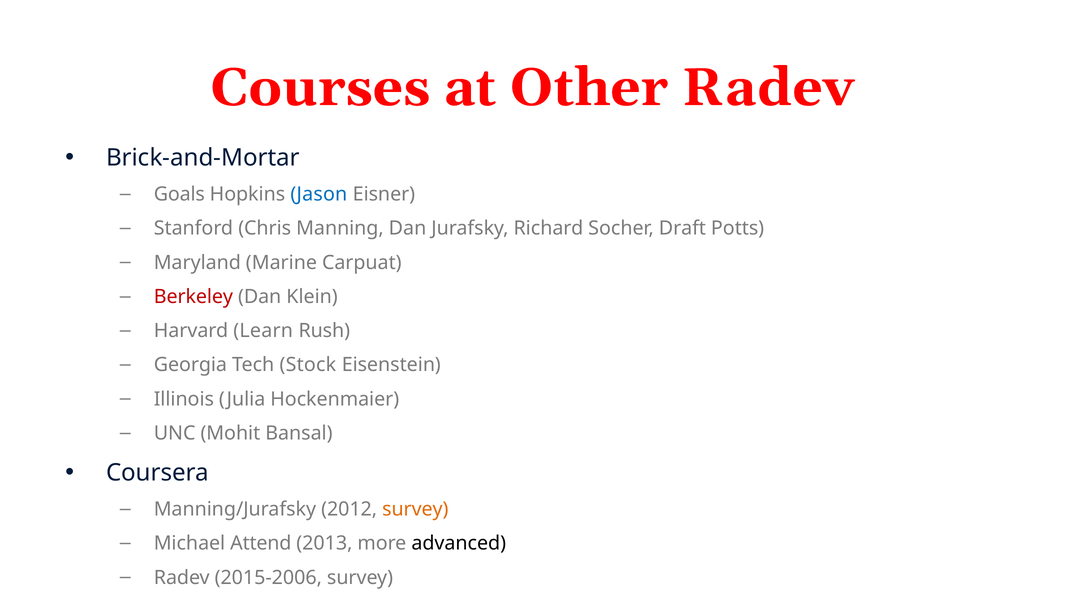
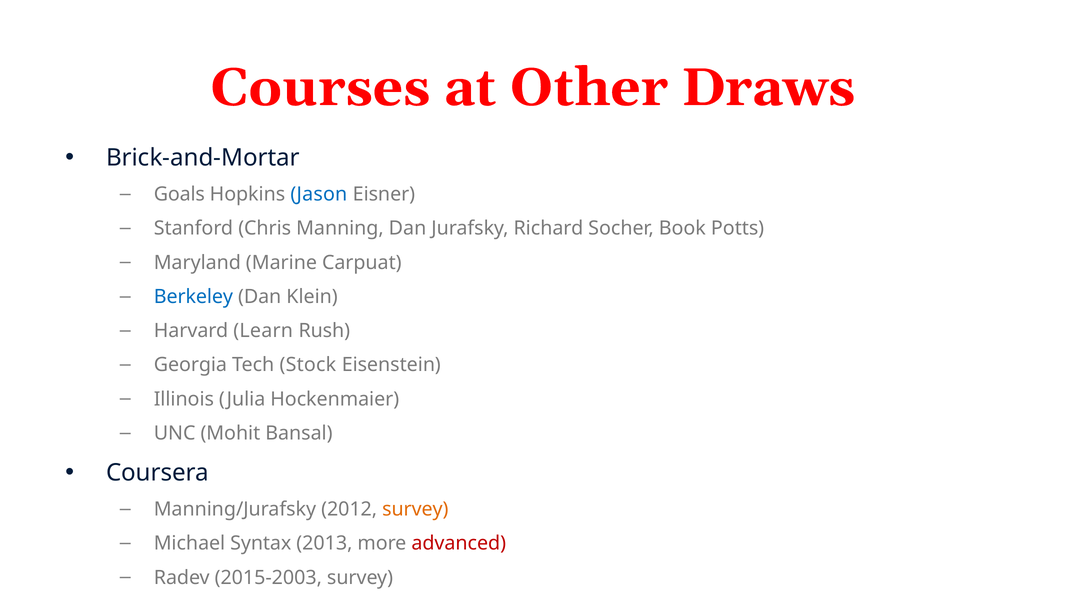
Other Radev: Radev -> Draws
Draft: Draft -> Book
Berkeley colour: red -> blue
Attend: Attend -> Syntax
advanced colour: black -> red
2015-2006: 2015-2006 -> 2015-2003
